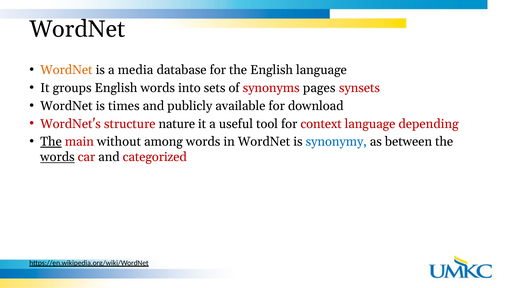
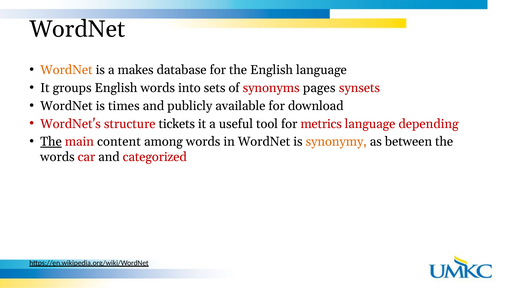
media: media -> makes
nature: nature -> tickets
context: context -> metrics
without: without -> content
synonymy colour: blue -> orange
words at (57, 157) underline: present -> none
